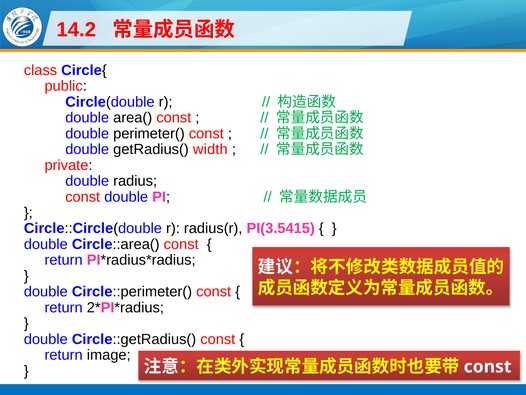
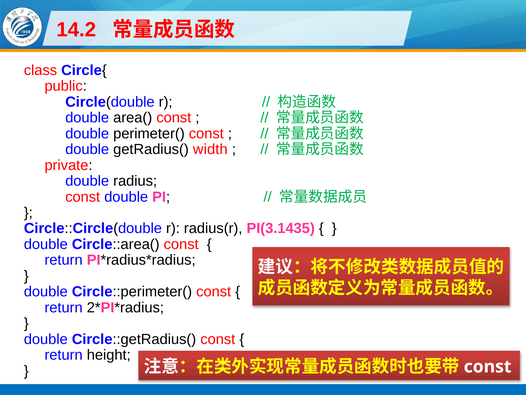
PI(3.5415: PI(3.5415 -> PI(3.1435
image: image -> height
